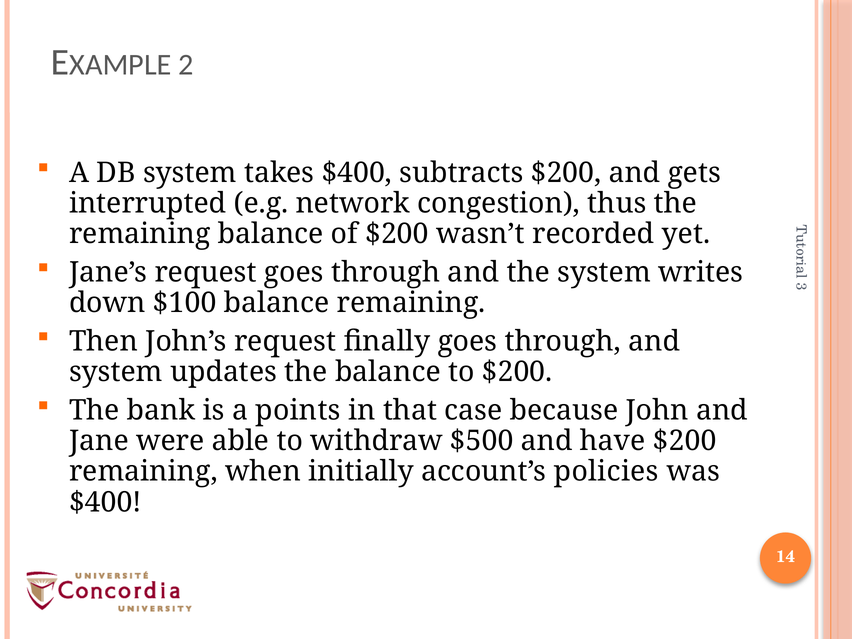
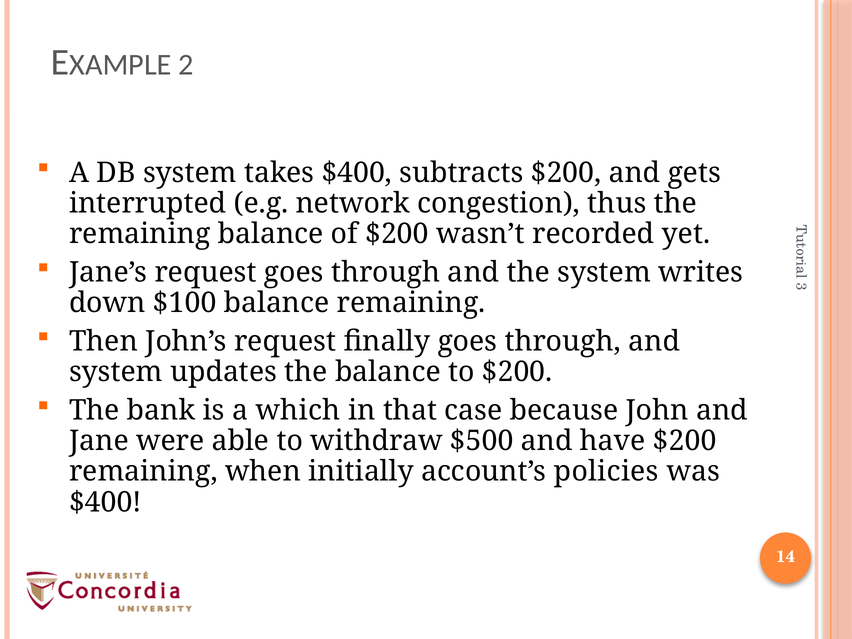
points: points -> which
